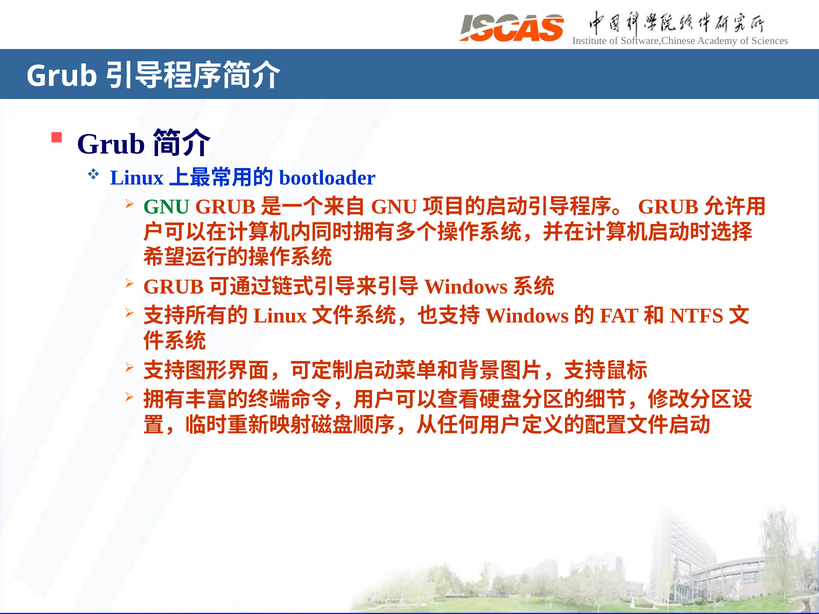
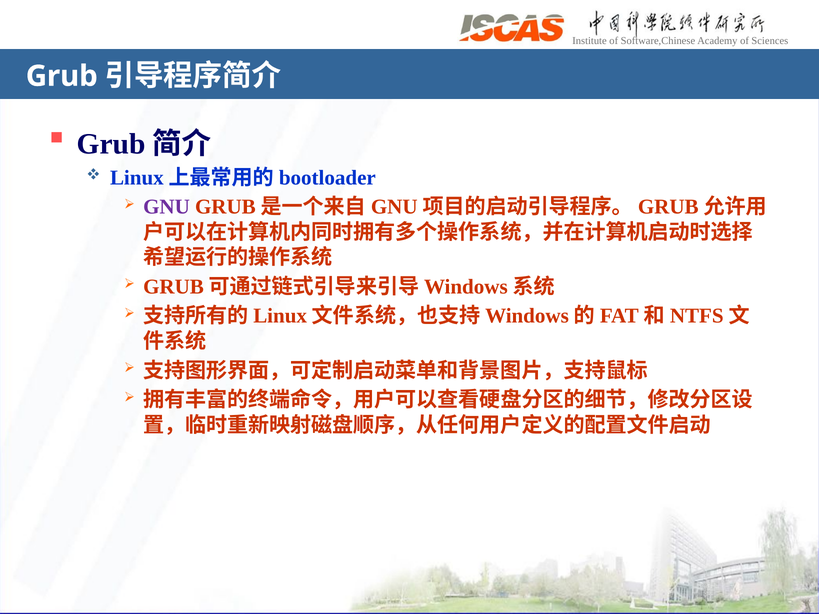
GNU colour: green -> purple
